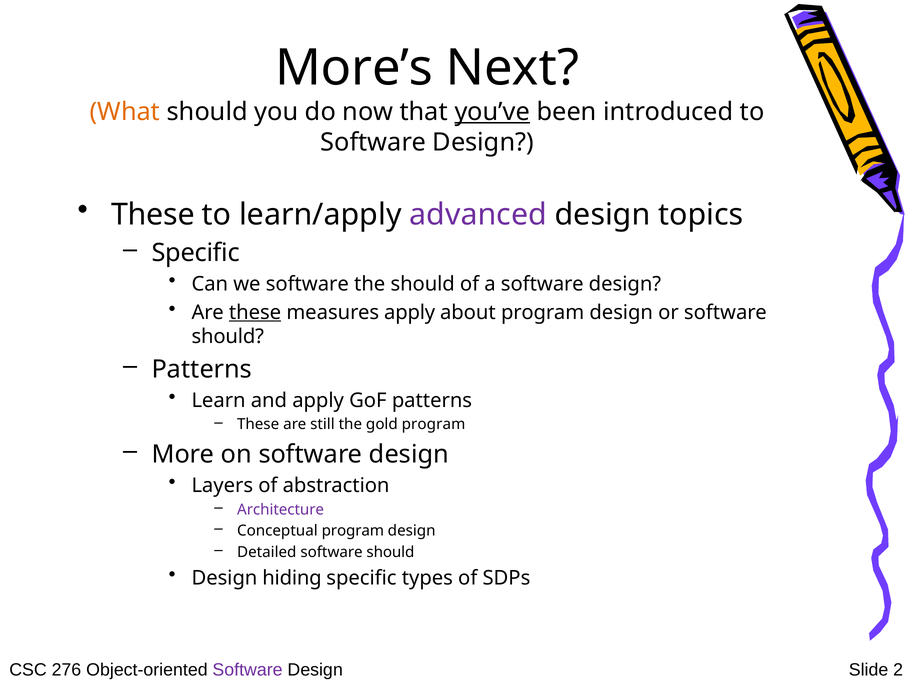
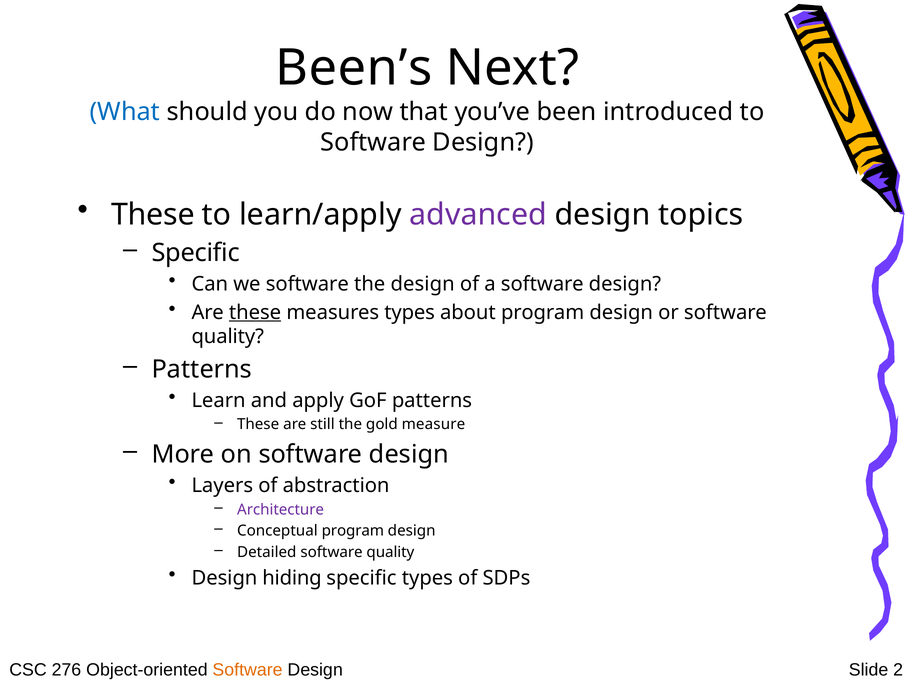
More’s: More’s -> Been’s
What colour: orange -> blue
you’ve underline: present -> none
the should: should -> design
measures apply: apply -> types
should at (228, 337): should -> quality
gold program: program -> measure
Detailed software should: should -> quality
Software at (248, 670) colour: purple -> orange
